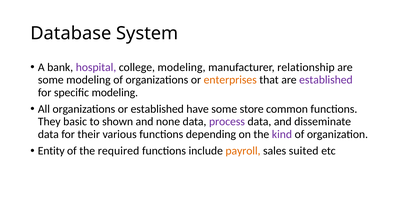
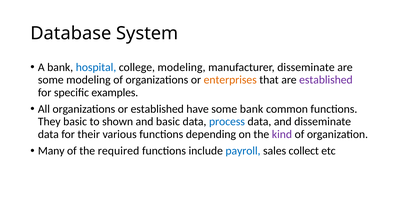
hospital colour: purple -> blue
manufacturer relationship: relationship -> disseminate
specific modeling: modeling -> examples
some store: store -> bank
and none: none -> basic
process colour: purple -> blue
Entity: Entity -> Many
payroll colour: orange -> blue
suited: suited -> collect
